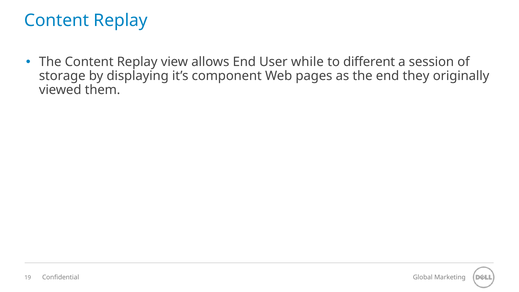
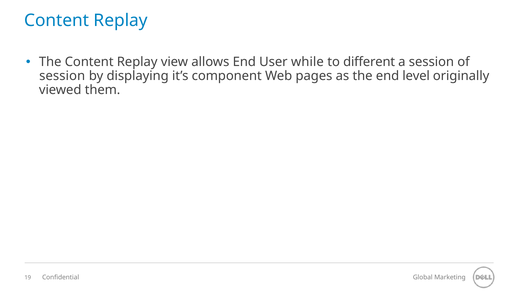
storage at (62, 76): storage -> session
they: they -> level
